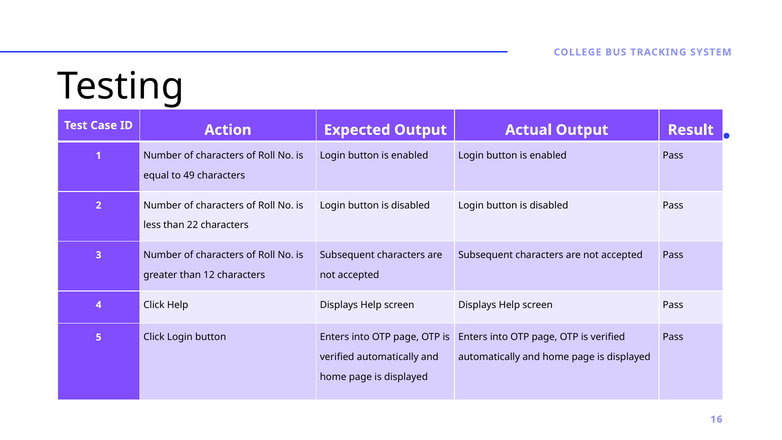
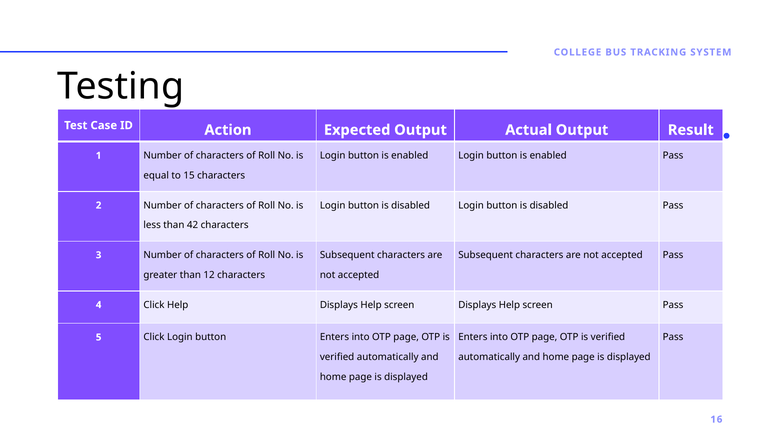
49: 49 -> 15
22: 22 -> 42
